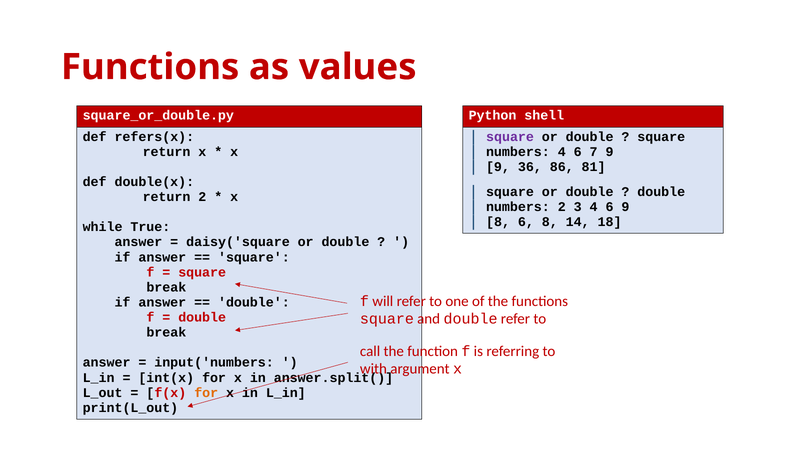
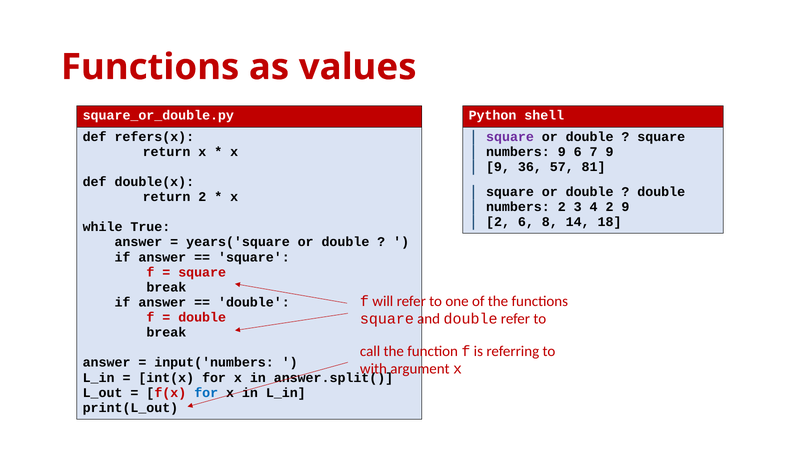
numbers 4: 4 -> 9
86: 86 -> 57
3 4 6: 6 -> 2
8 at (498, 222): 8 -> 2
daisy('square: daisy('square -> years('square
for at (206, 393) colour: orange -> blue
